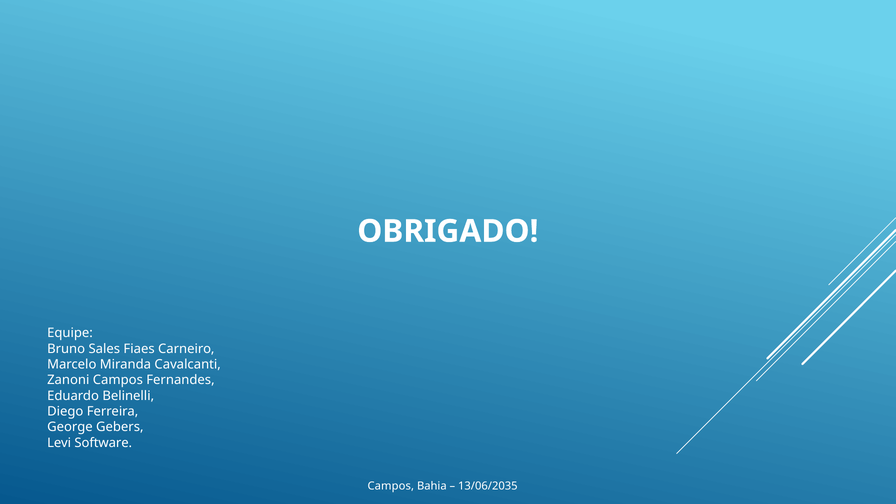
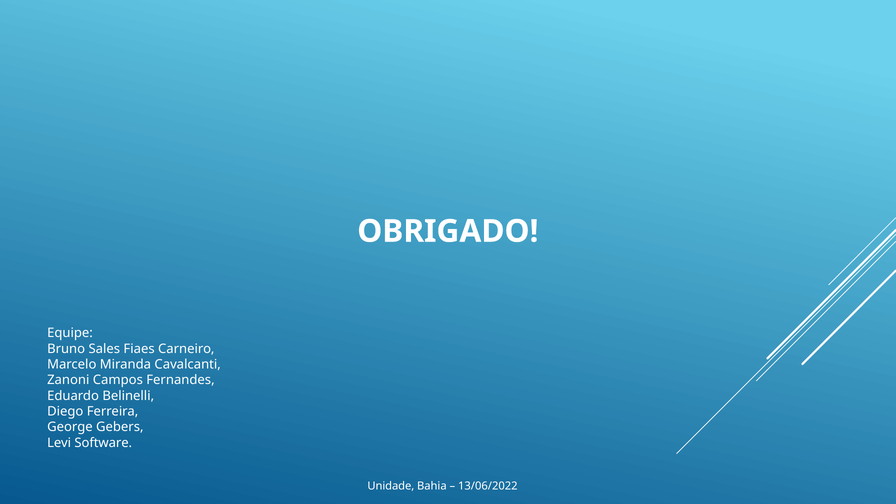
Campos at (391, 486): Campos -> Unidade
13/06/2035: 13/06/2035 -> 13/06/2022
